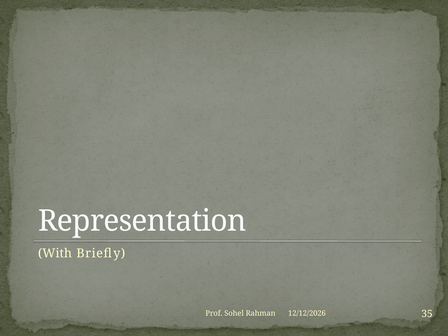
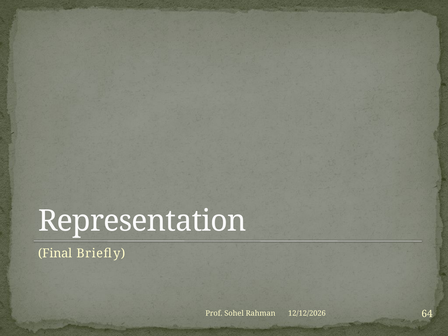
With: With -> Final
35: 35 -> 64
